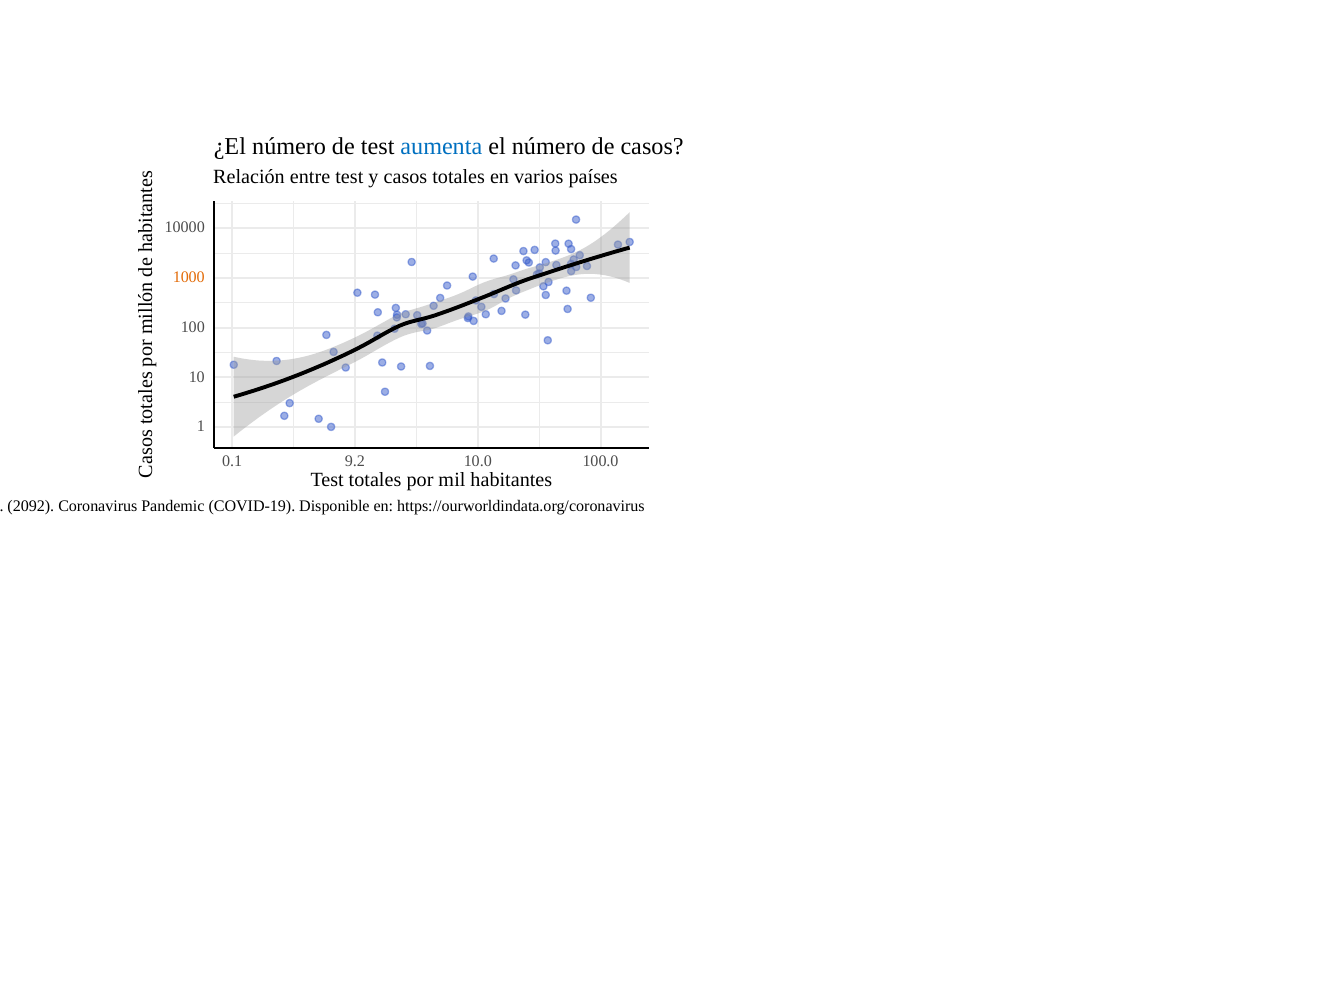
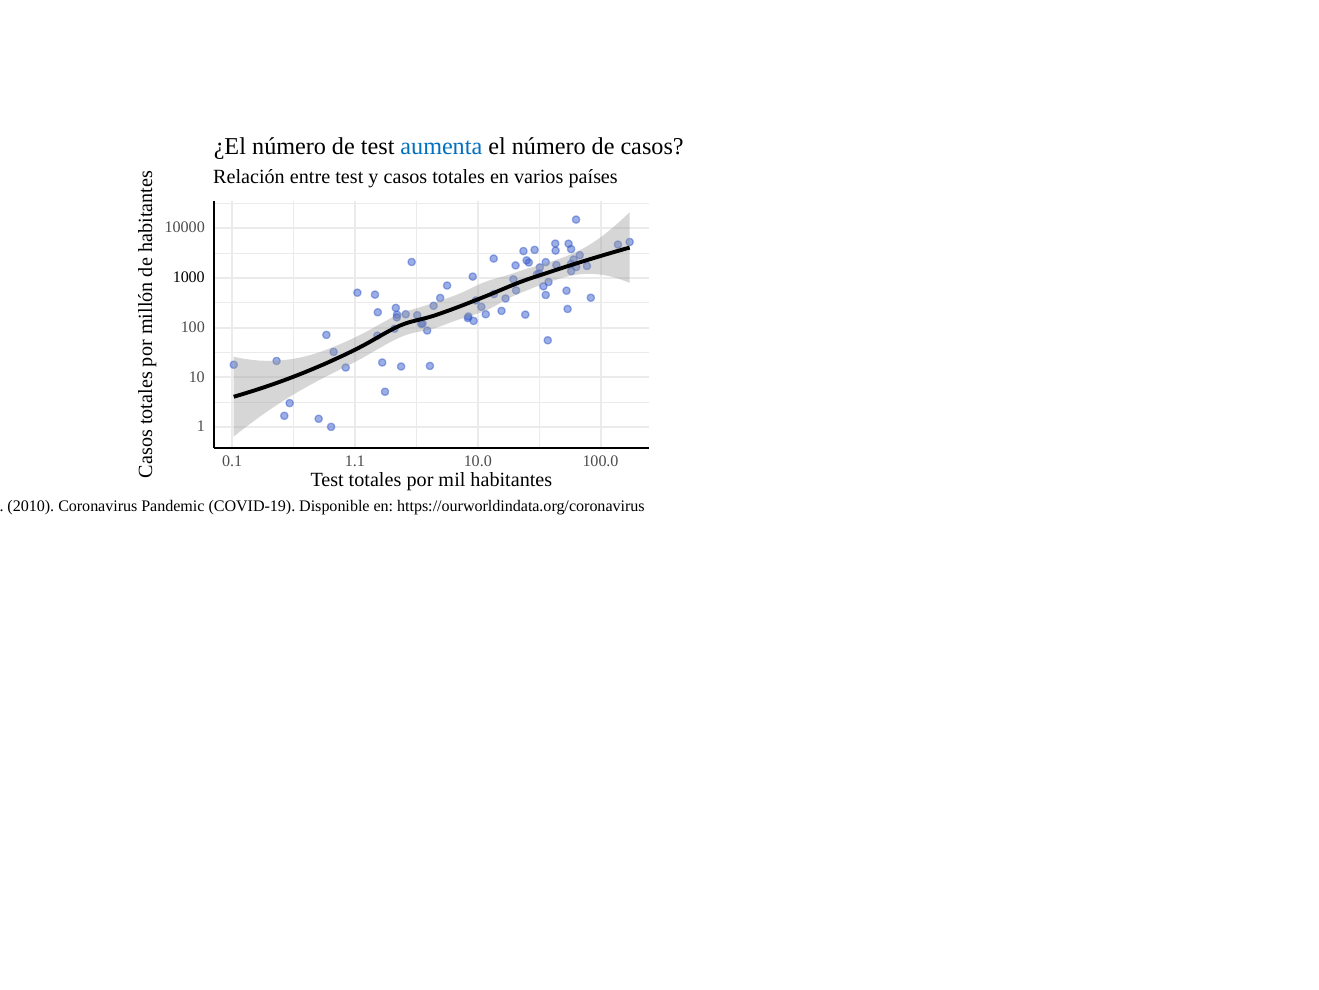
1000 colour: orange -> black
9.2: 9.2 -> 1.1
2092: 2092 -> 2010
